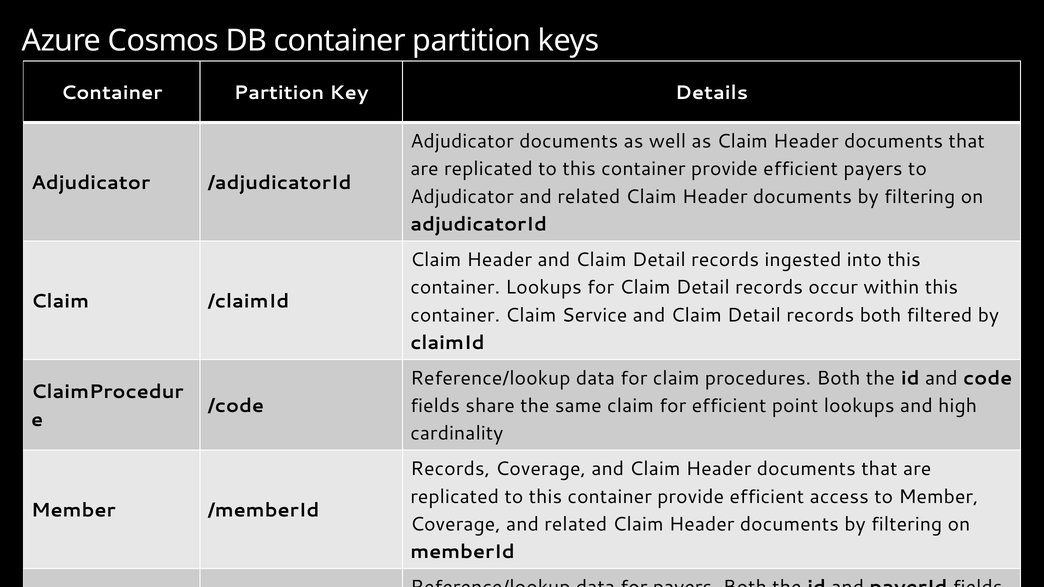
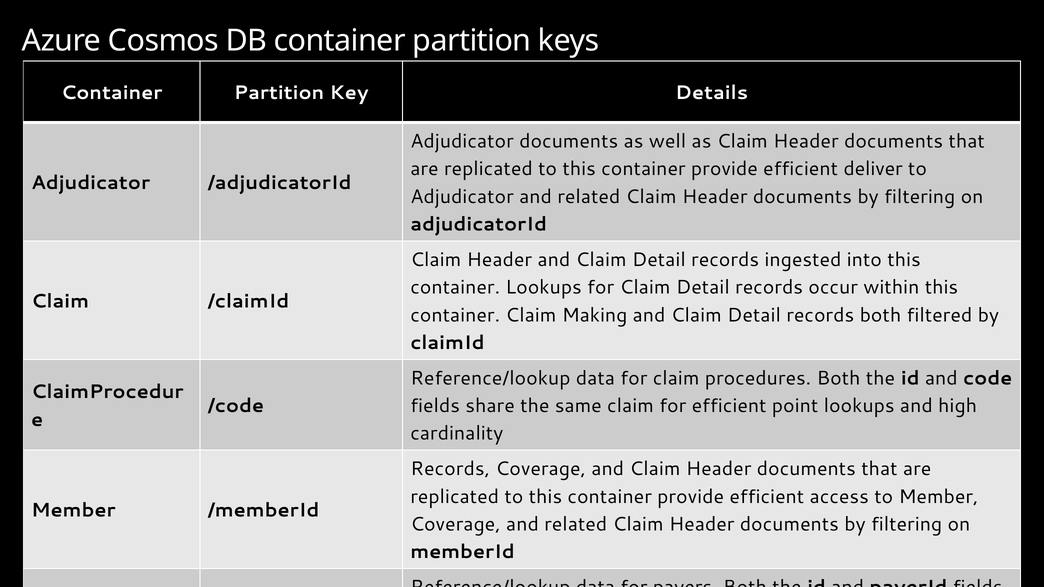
efficient payers: payers -> deliver
Service: Service -> Making
